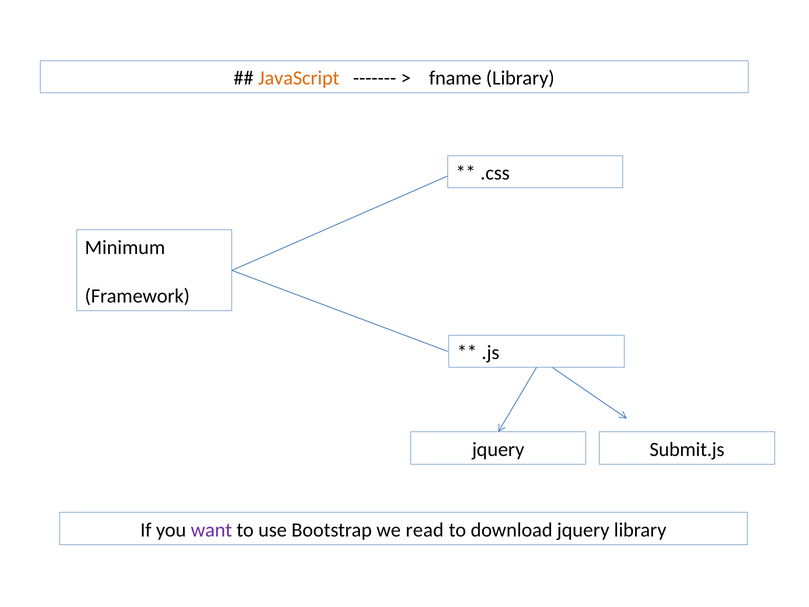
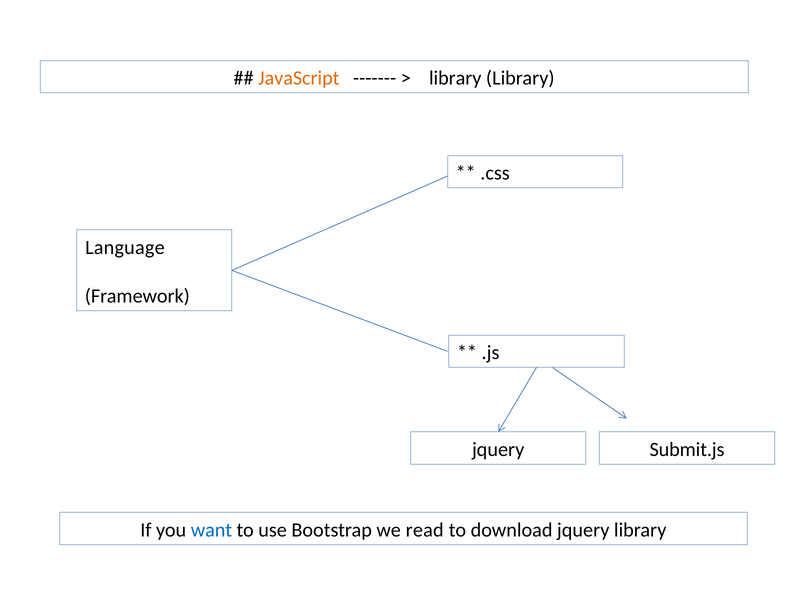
fname at (455, 78): fname -> library
Minimum: Minimum -> Language
want colour: purple -> blue
